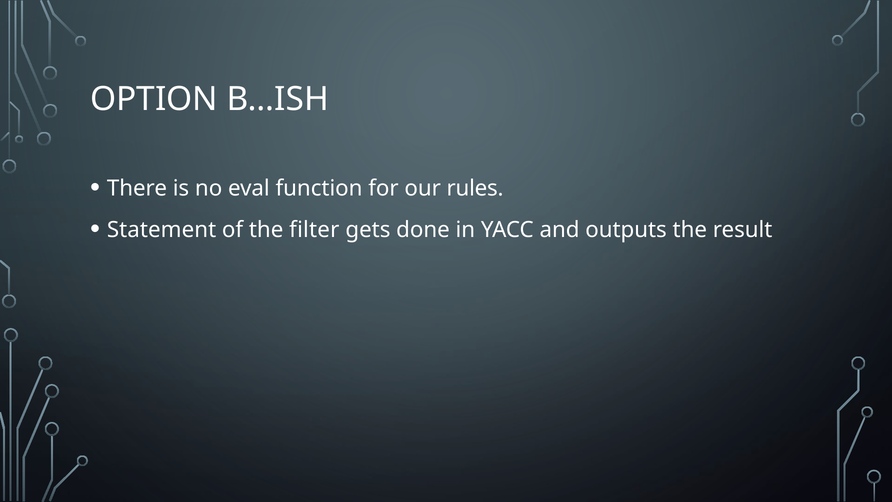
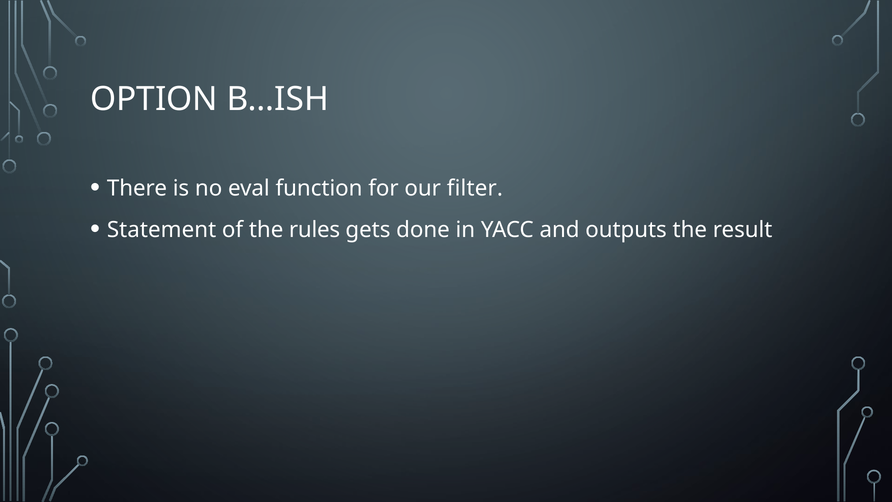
rules: rules -> filter
filter: filter -> rules
